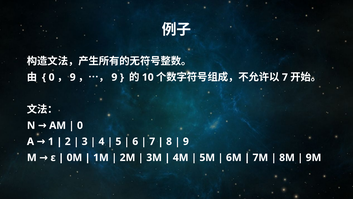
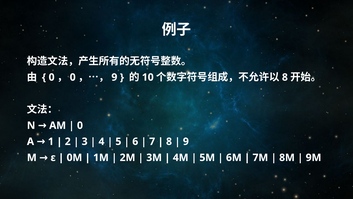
9 at (73, 77): 9 -> 0
7 at (285, 77): 7 -> 8
